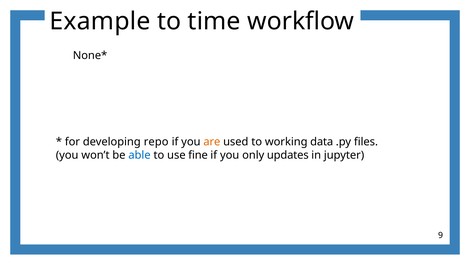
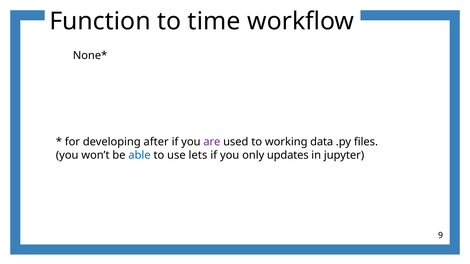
Example: Example -> Function
repo: repo -> after
are colour: orange -> purple
fine: fine -> lets
